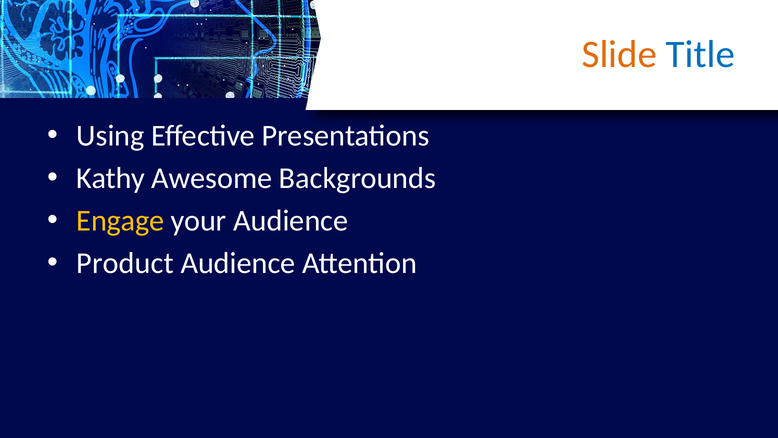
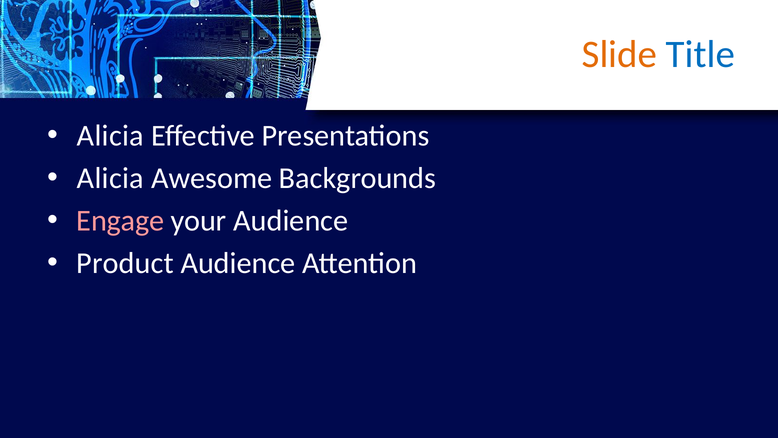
Using at (110, 136): Using -> Alicia
Kathy at (111, 178): Kathy -> Alicia
Engage colour: yellow -> pink
